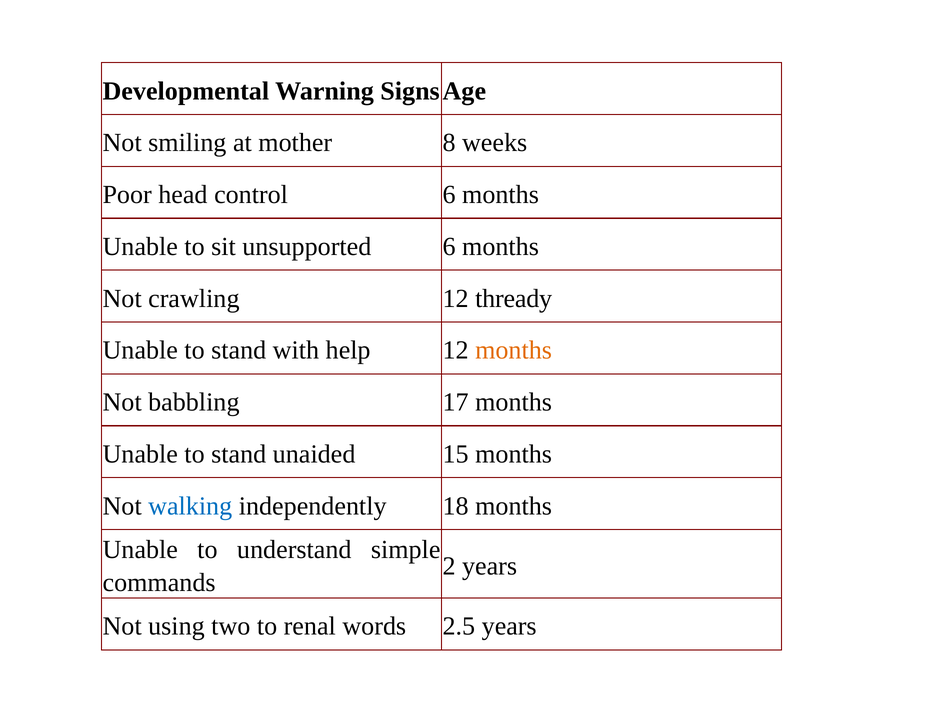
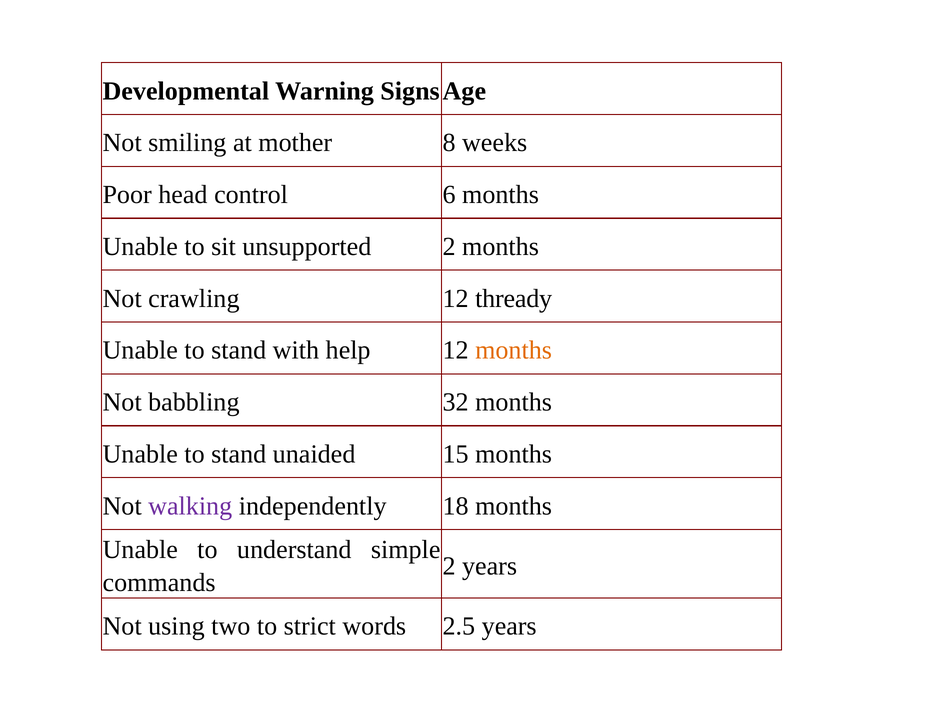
unsupported 6: 6 -> 2
17: 17 -> 32
walking colour: blue -> purple
renal: renal -> strict
